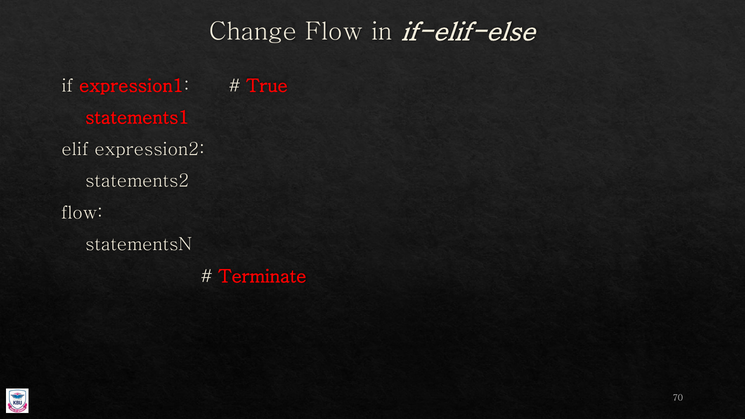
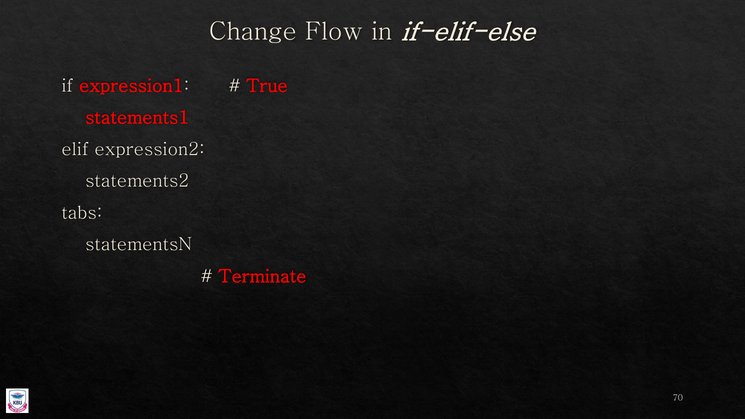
flow at (82, 213): flow -> tabs
